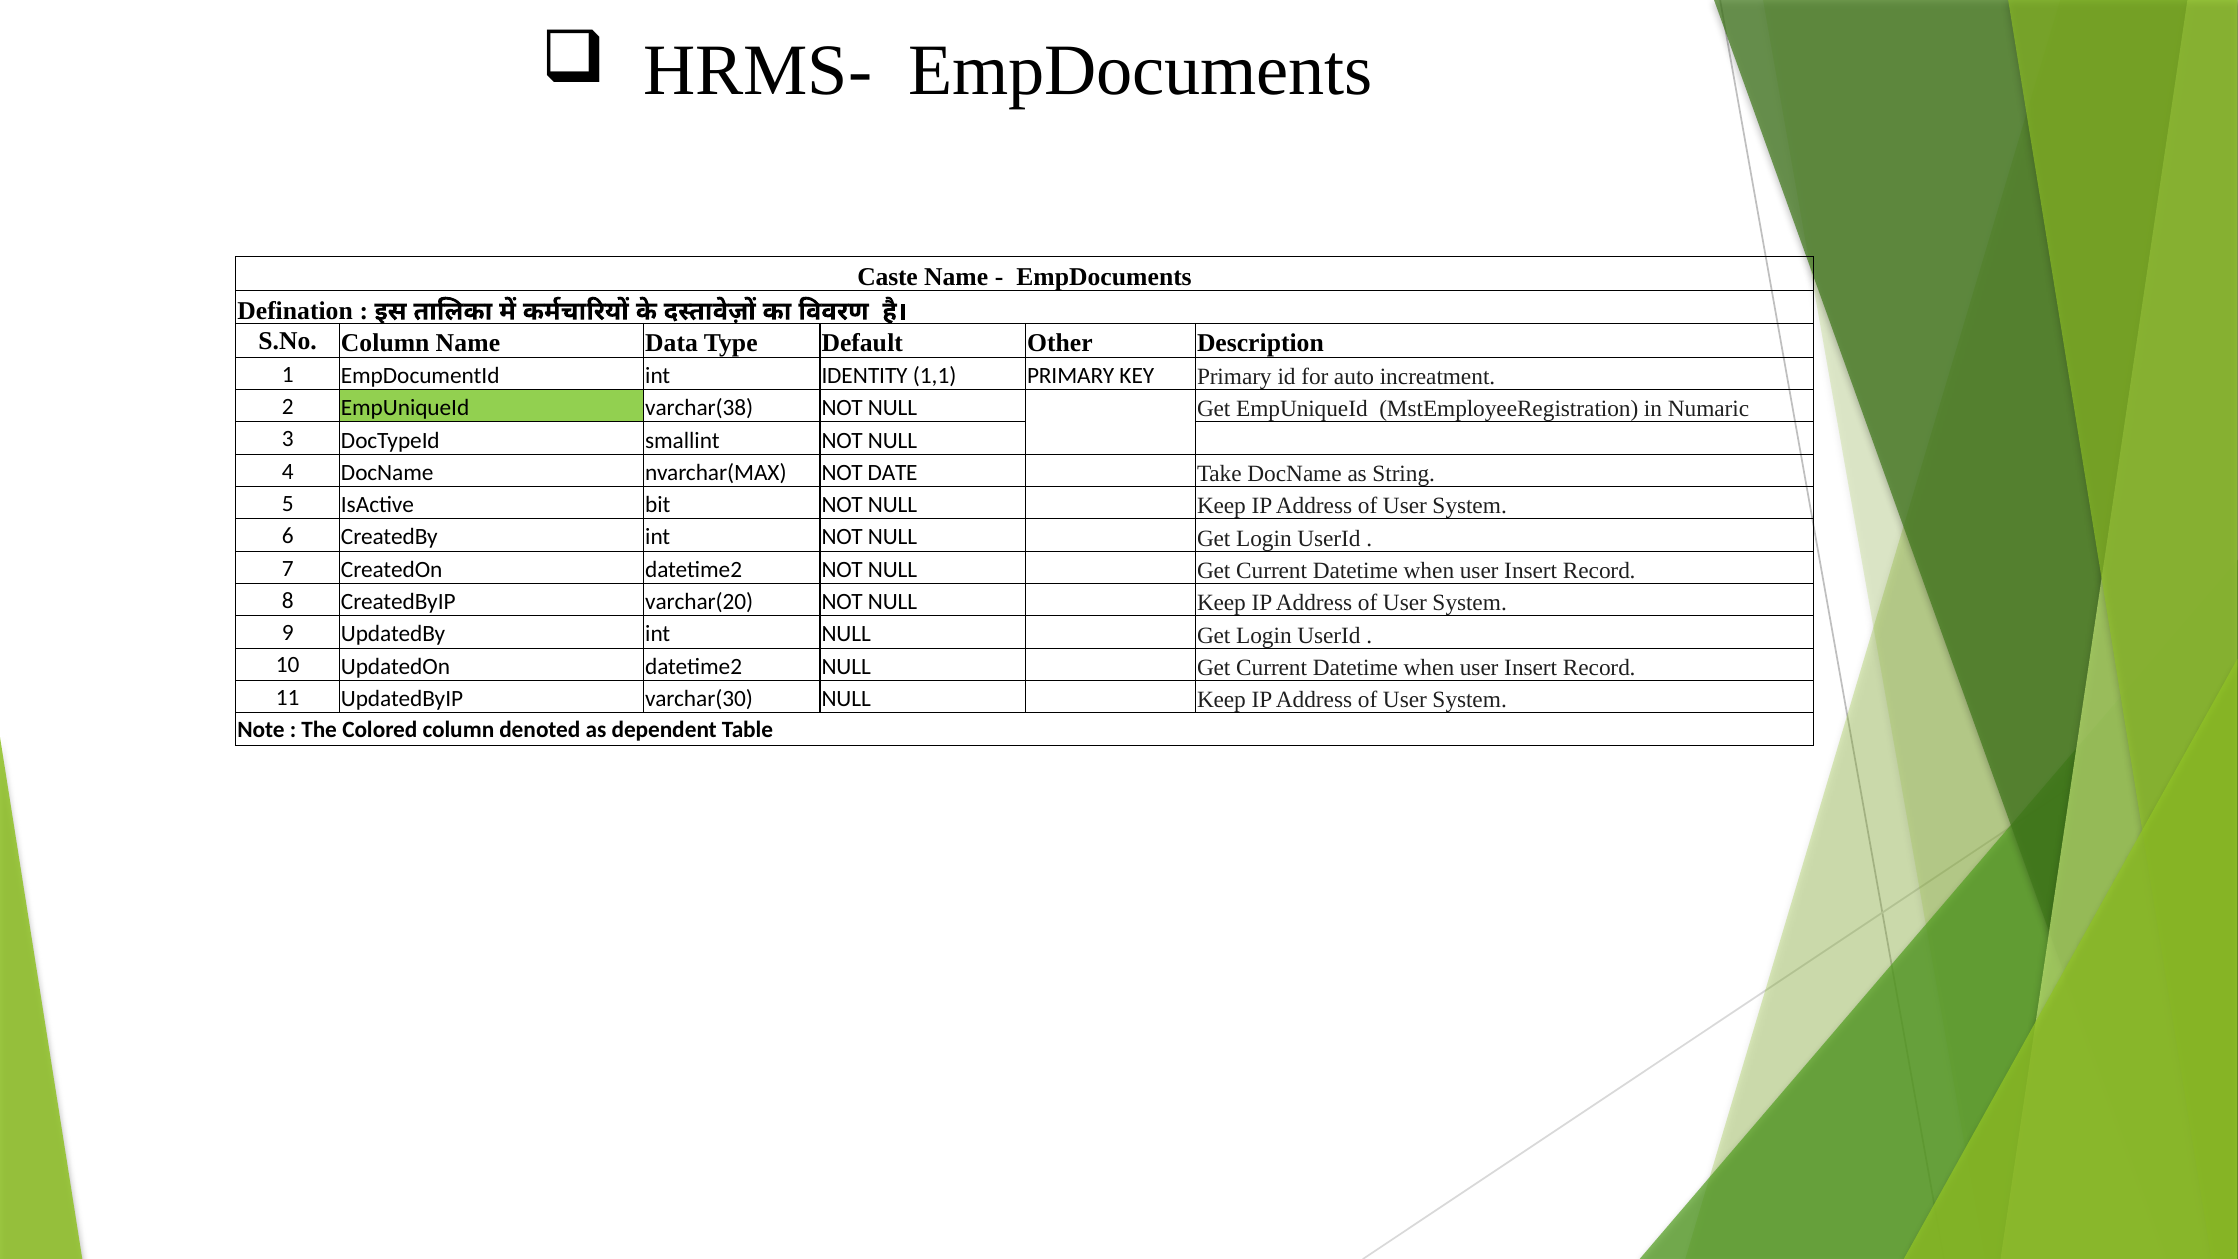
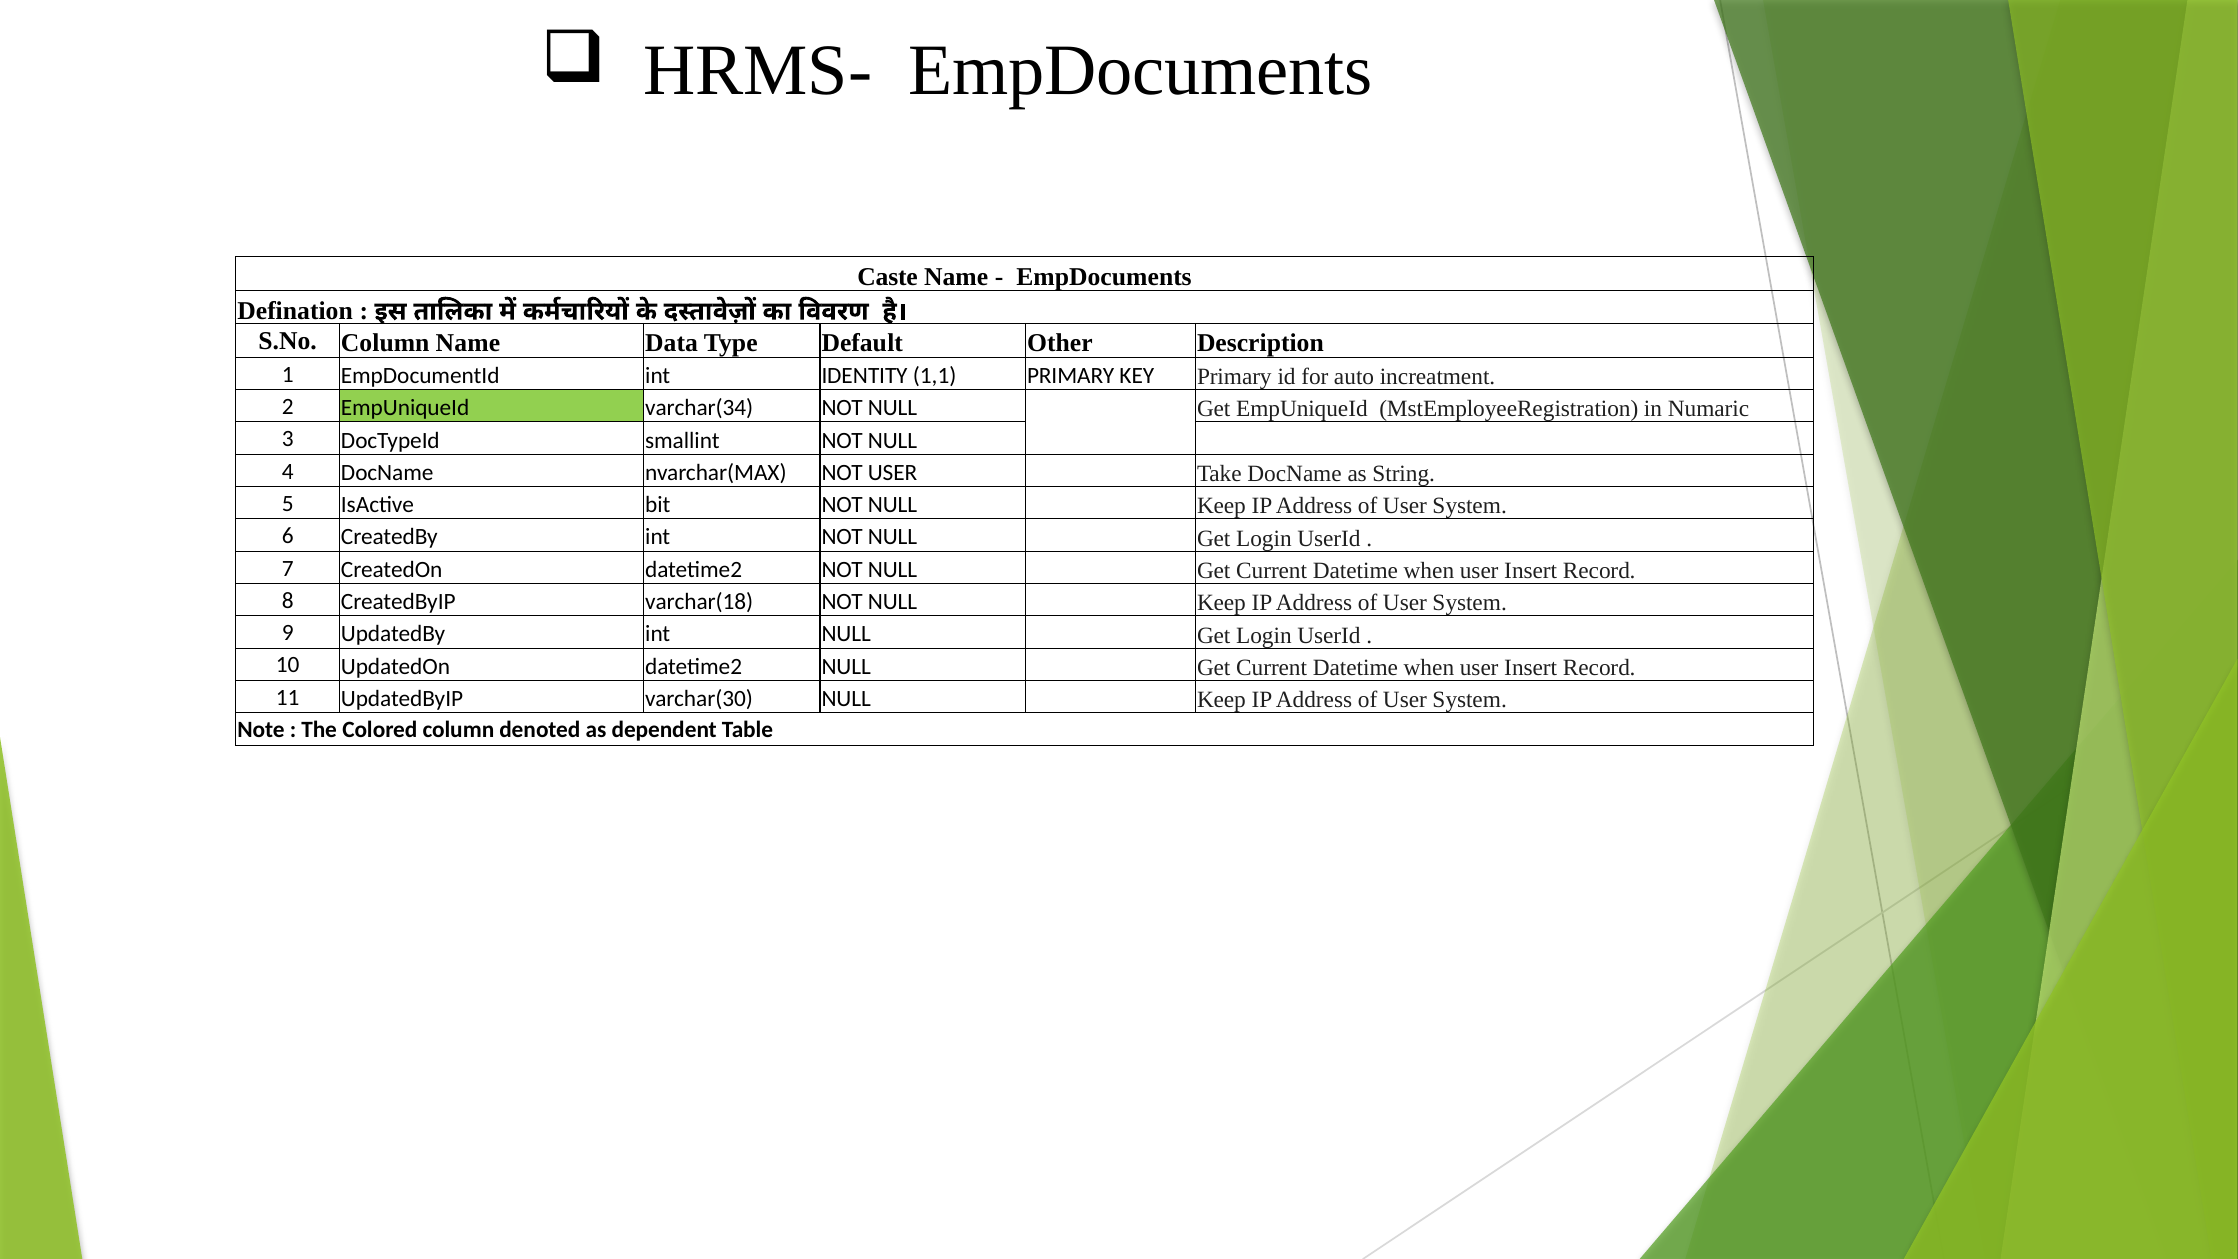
varchar(38: varchar(38 -> varchar(34
NOT DATE: DATE -> USER
varchar(20: varchar(20 -> varchar(18
